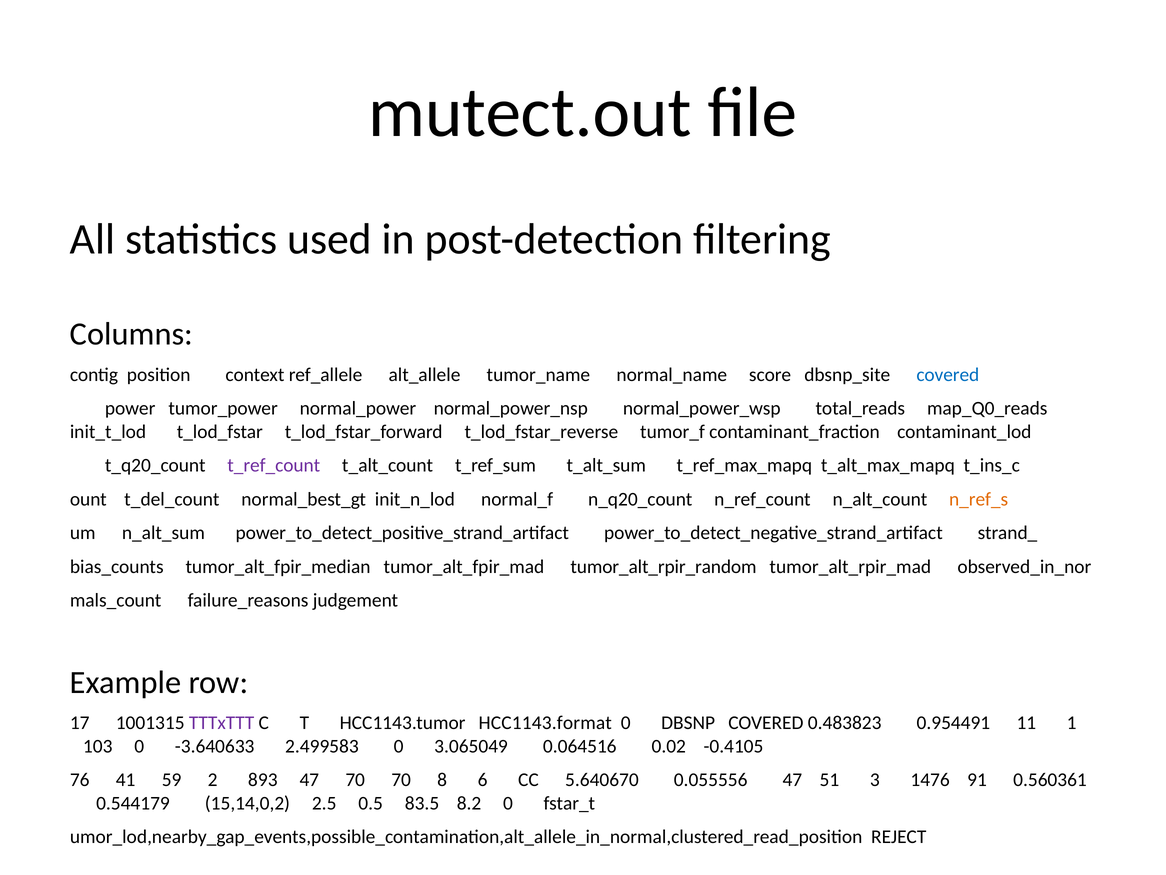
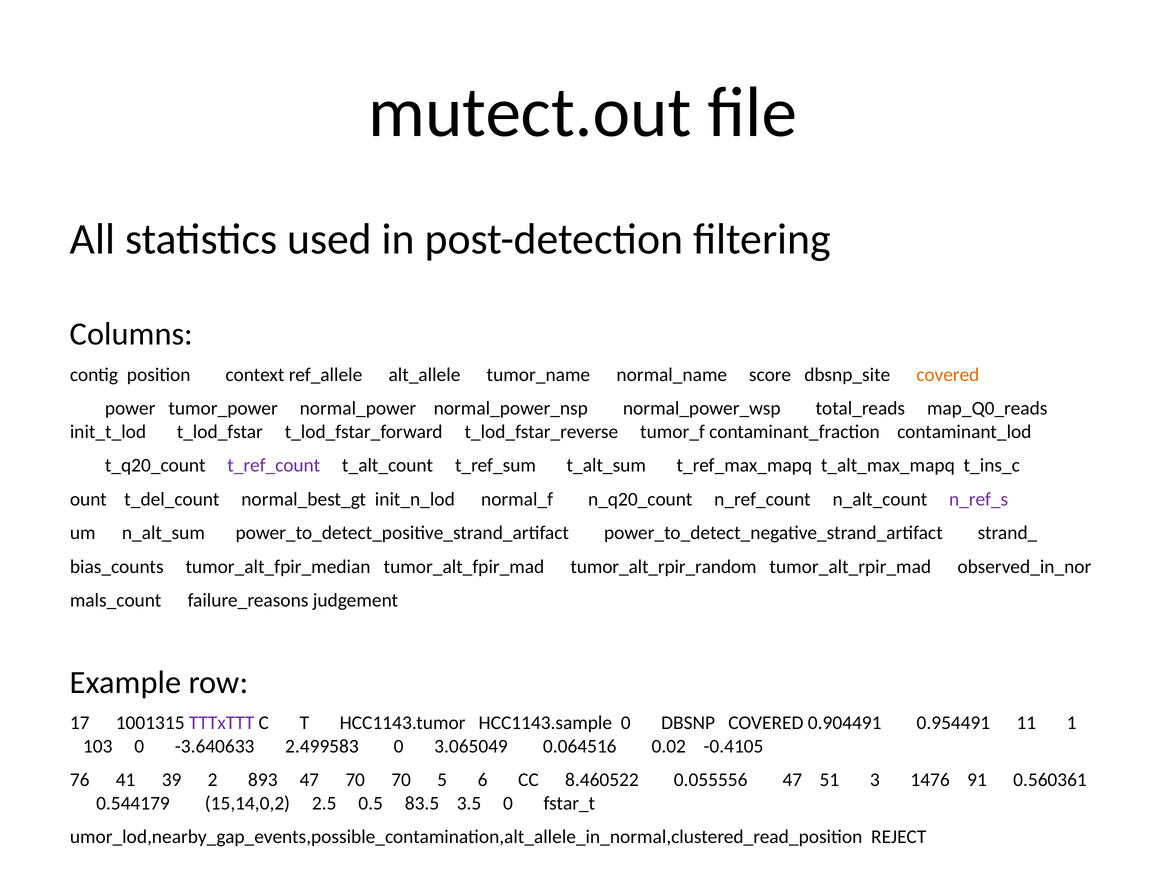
covered at (948, 375) colour: blue -> orange
n_ref_s colour: orange -> purple
HCC1143.format: HCC1143.format -> HCC1143.sample
0.483823: 0.483823 -> 0.904491
59: 59 -> 39
8: 8 -> 5
5.640670: 5.640670 -> 8.460522
8.2: 8.2 -> 3.5
